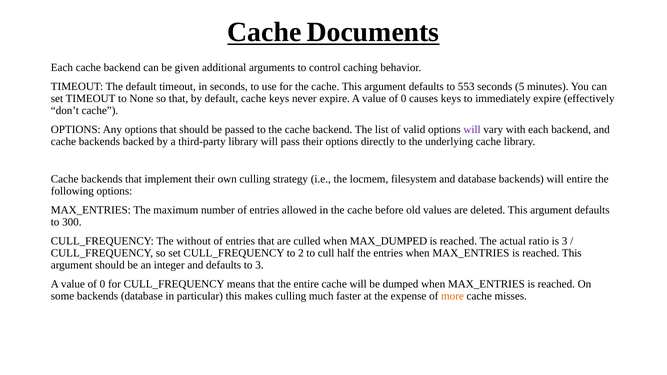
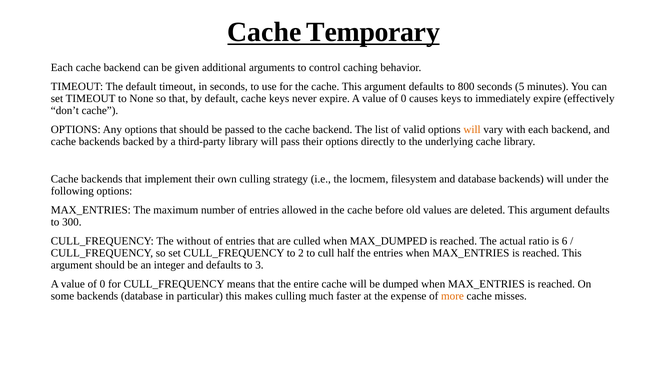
Documents: Documents -> Temporary
553: 553 -> 800
will at (472, 130) colour: purple -> orange
will entire: entire -> under
is 3: 3 -> 6
